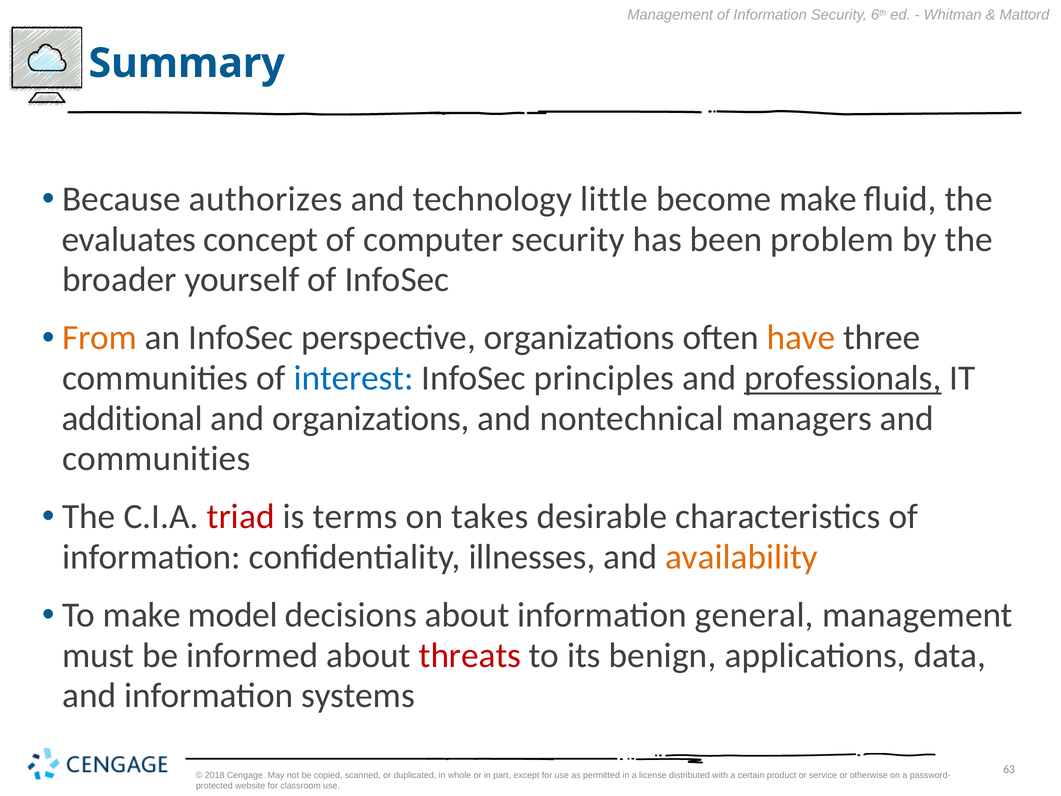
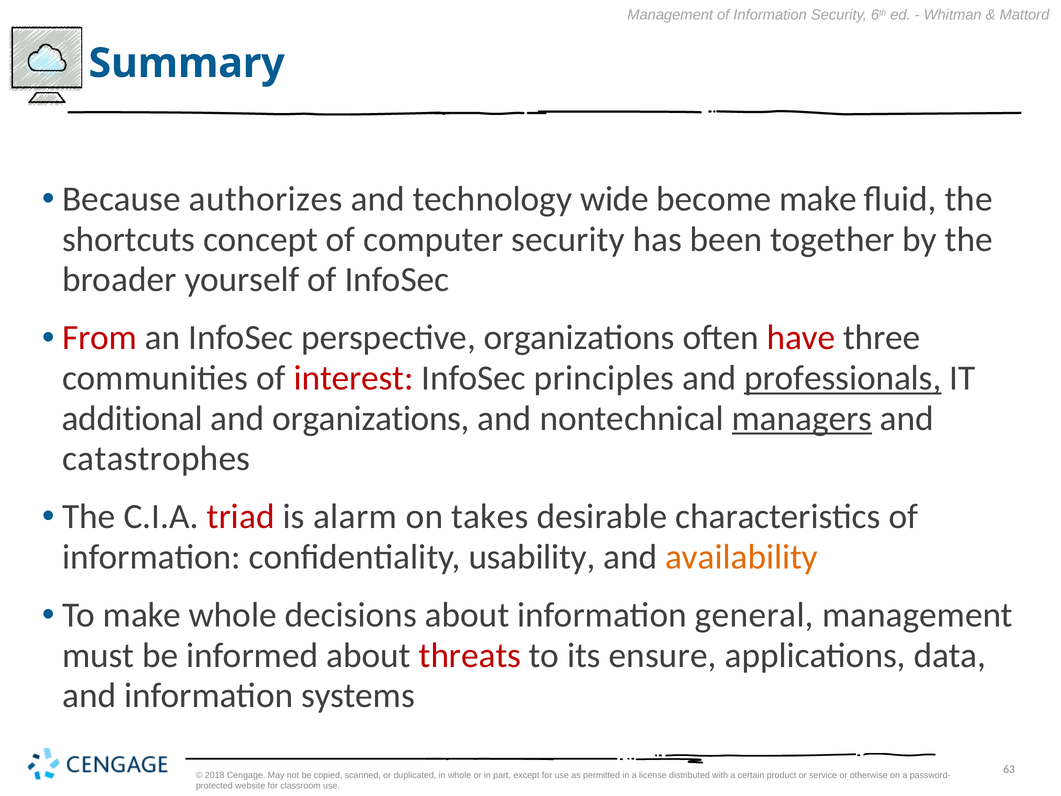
little: little -> wide
evaluates: evaluates -> shortcuts
problem: problem -> together
From colour: orange -> red
have colour: orange -> red
interest colour: blue -> red
managers underline: none -> present
communities at (156, 459): communities -> catastrophes
terms: terms -> alarm
illnesses: illnesses -> usability
make model: model -> whole
benign: benign -> ensure
